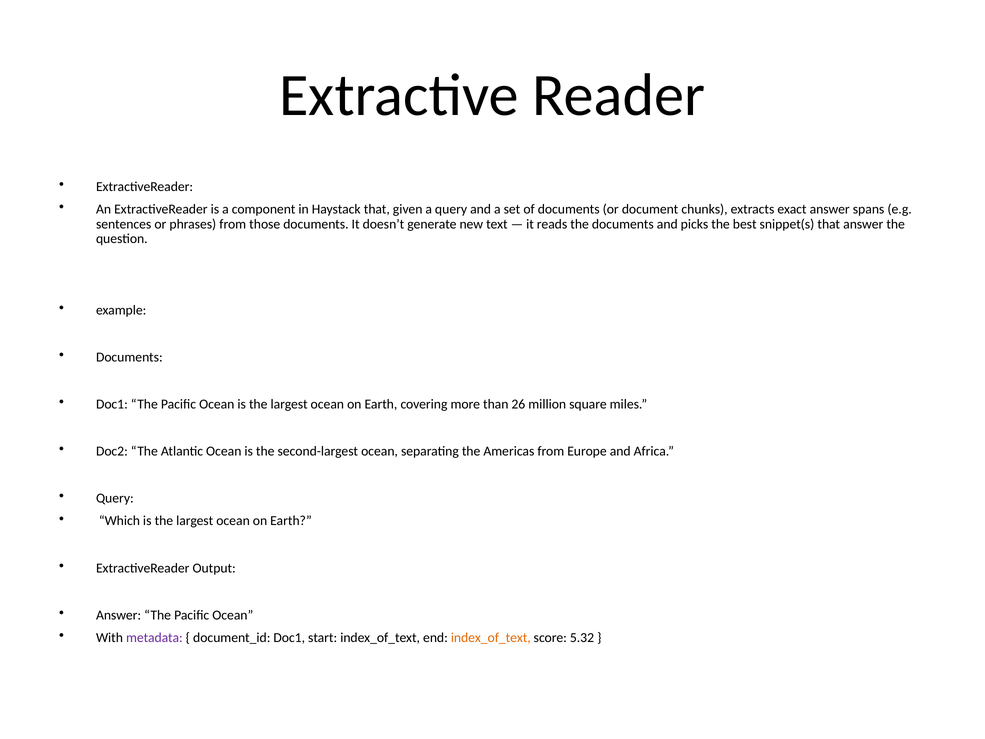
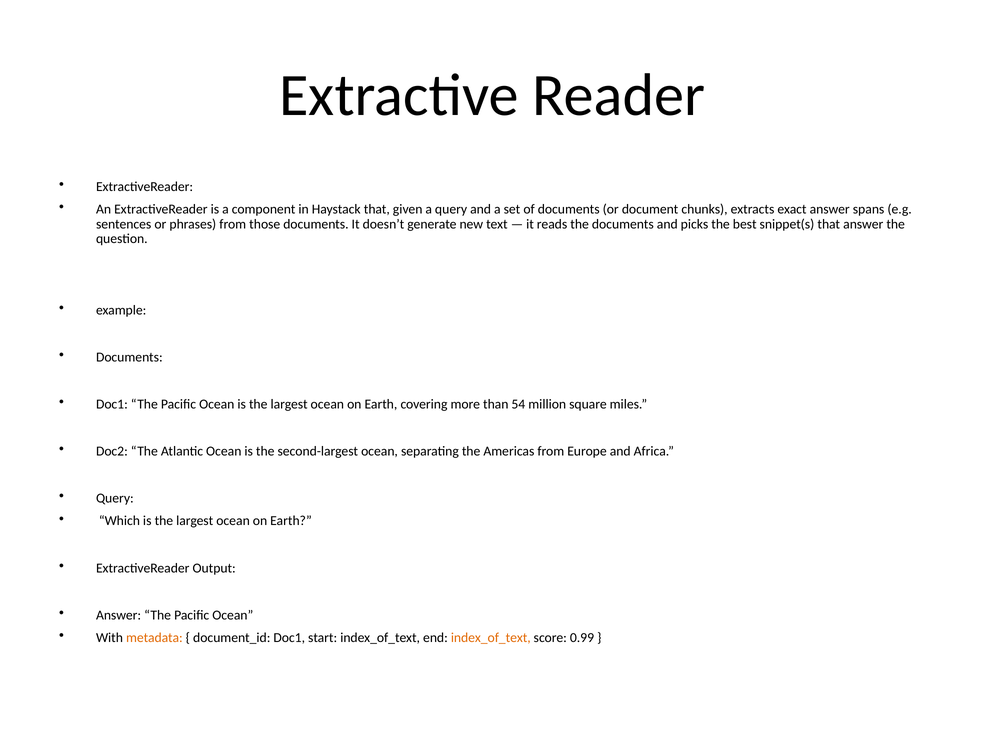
26: 26 -> 54
metadata colour: purple -> orange
5.32: 5.32 -> 0.99
